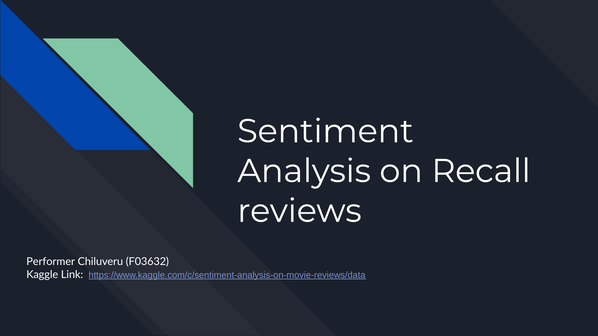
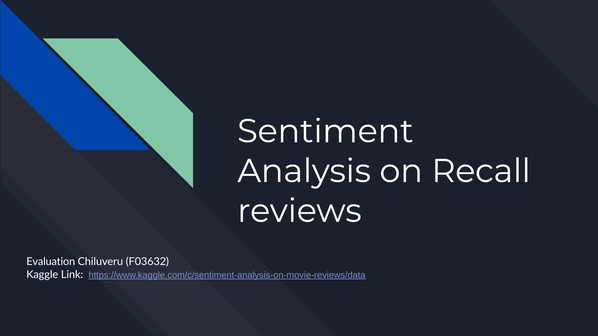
Performer: Performer -> Evaluation
